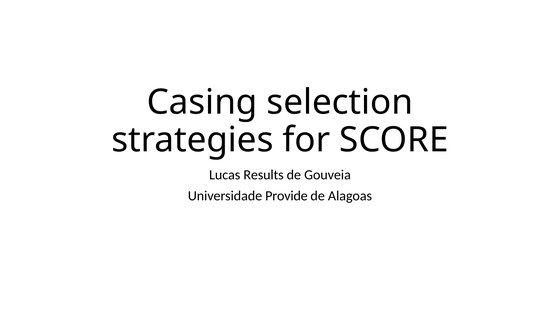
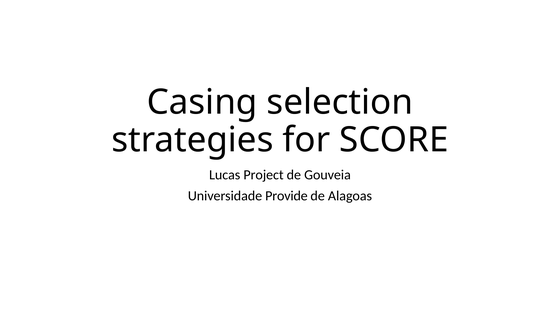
Results: Results -> Project
